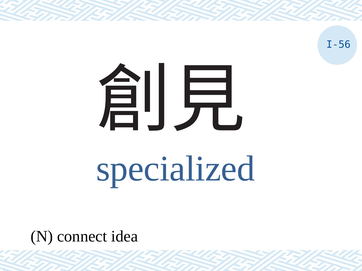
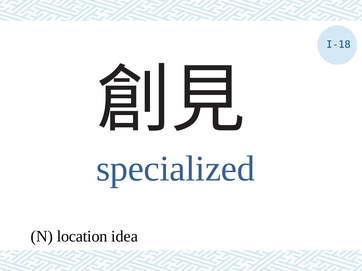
I-56: I-56 -> I-18
connect: connect -> location
